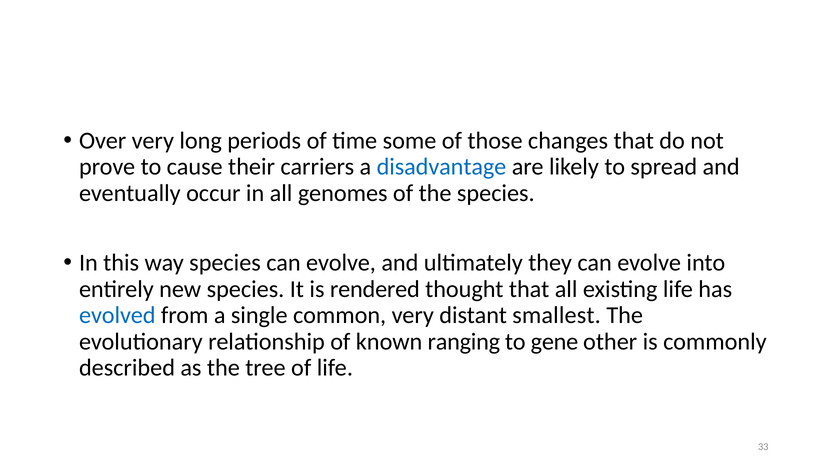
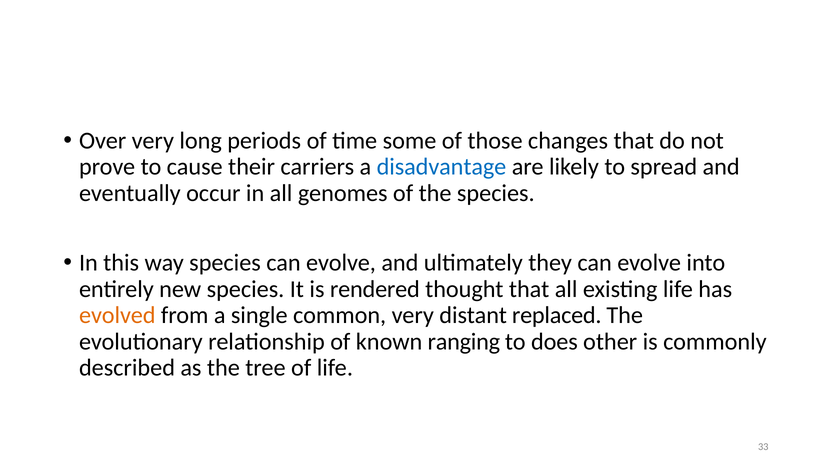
evolved colour: blue -> orange
smallest: smallest -> replaced
gene: gene -> does
